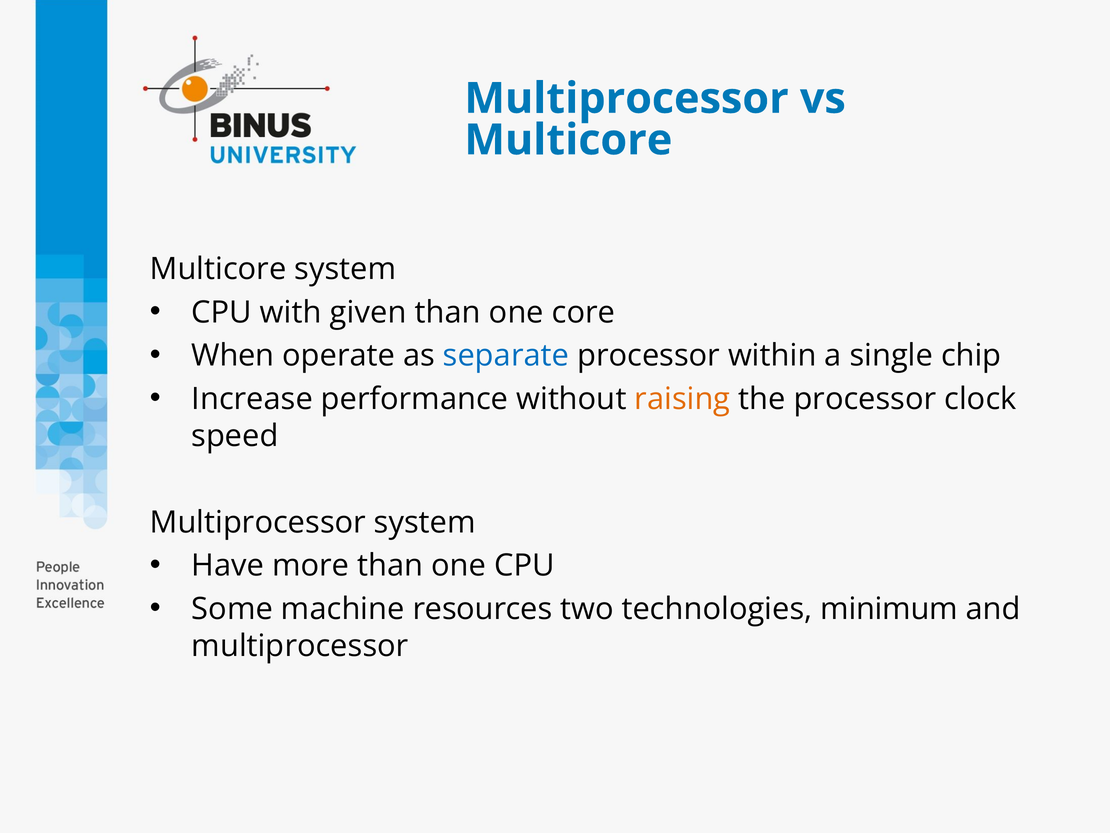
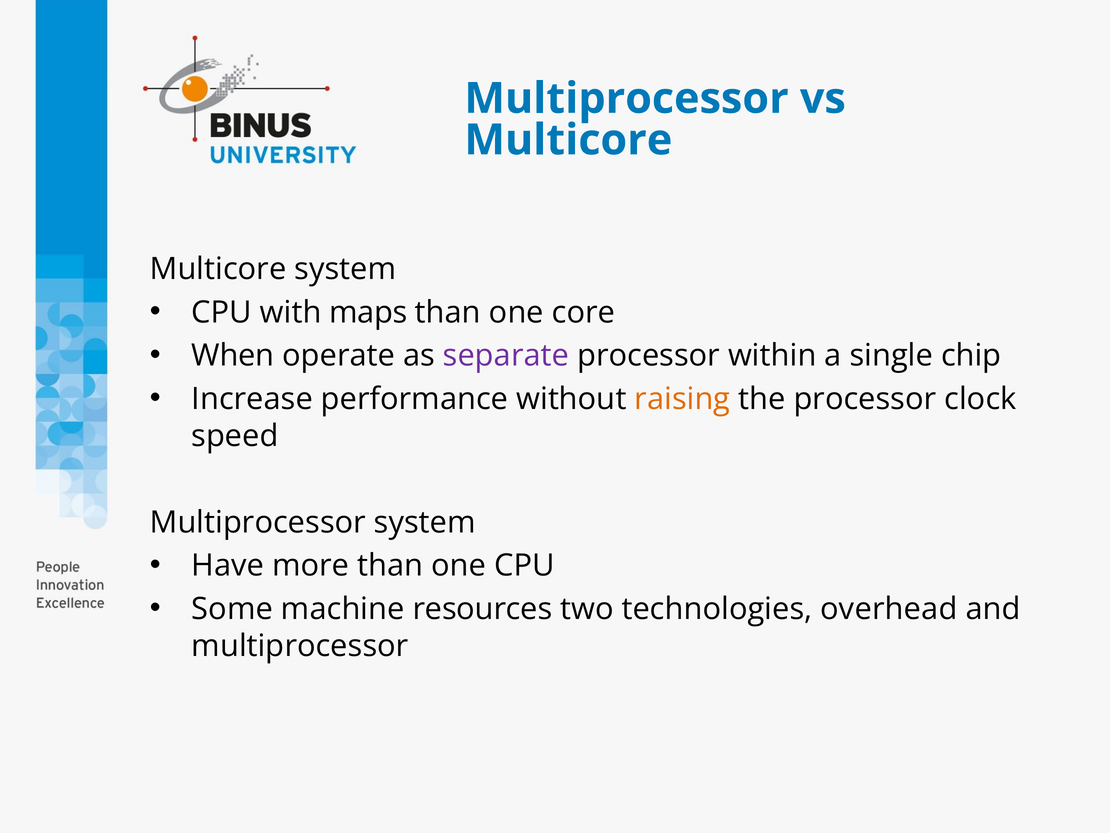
given: given -> maps
separate colour: blue -> purple
minimum: minimum -> overhead
